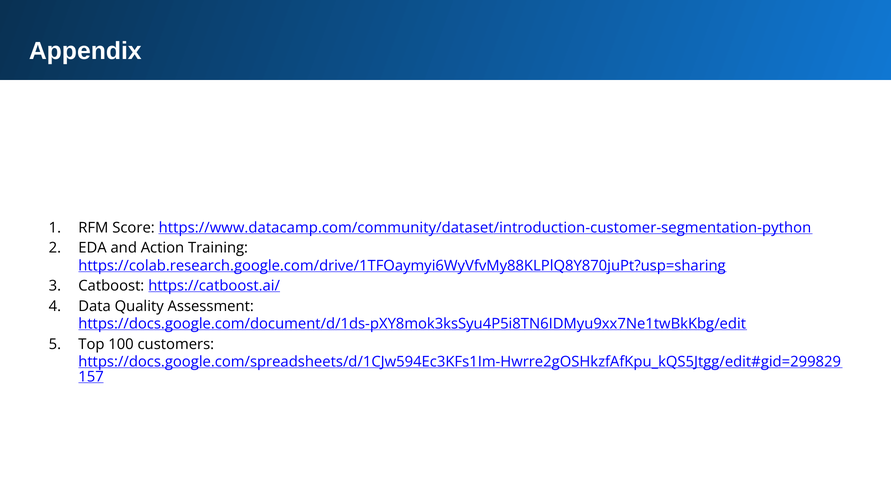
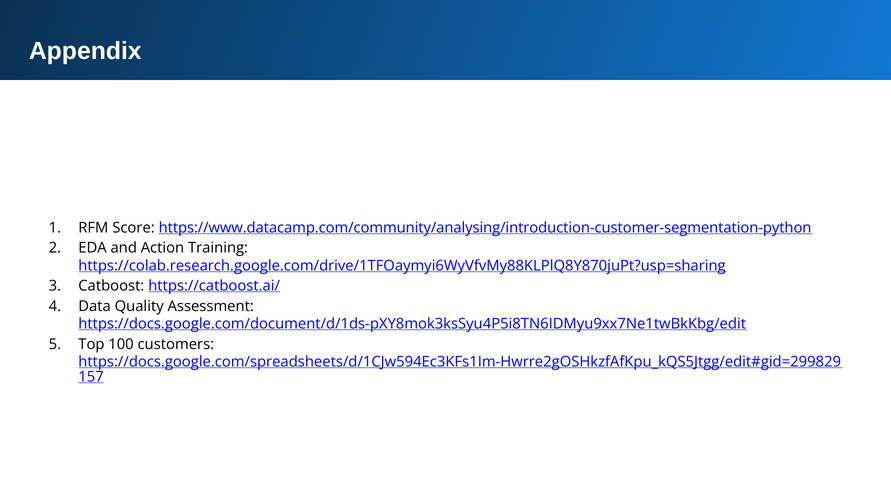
https://www.datacamp.com/community/dataset/introduction-customer-segmentation-python: https://www.datacamp.com/community/dataset/introduction-customer-segmentation-python -> https://www.datacamp.com/community/analysing/introduction-customer-segmentation-python
